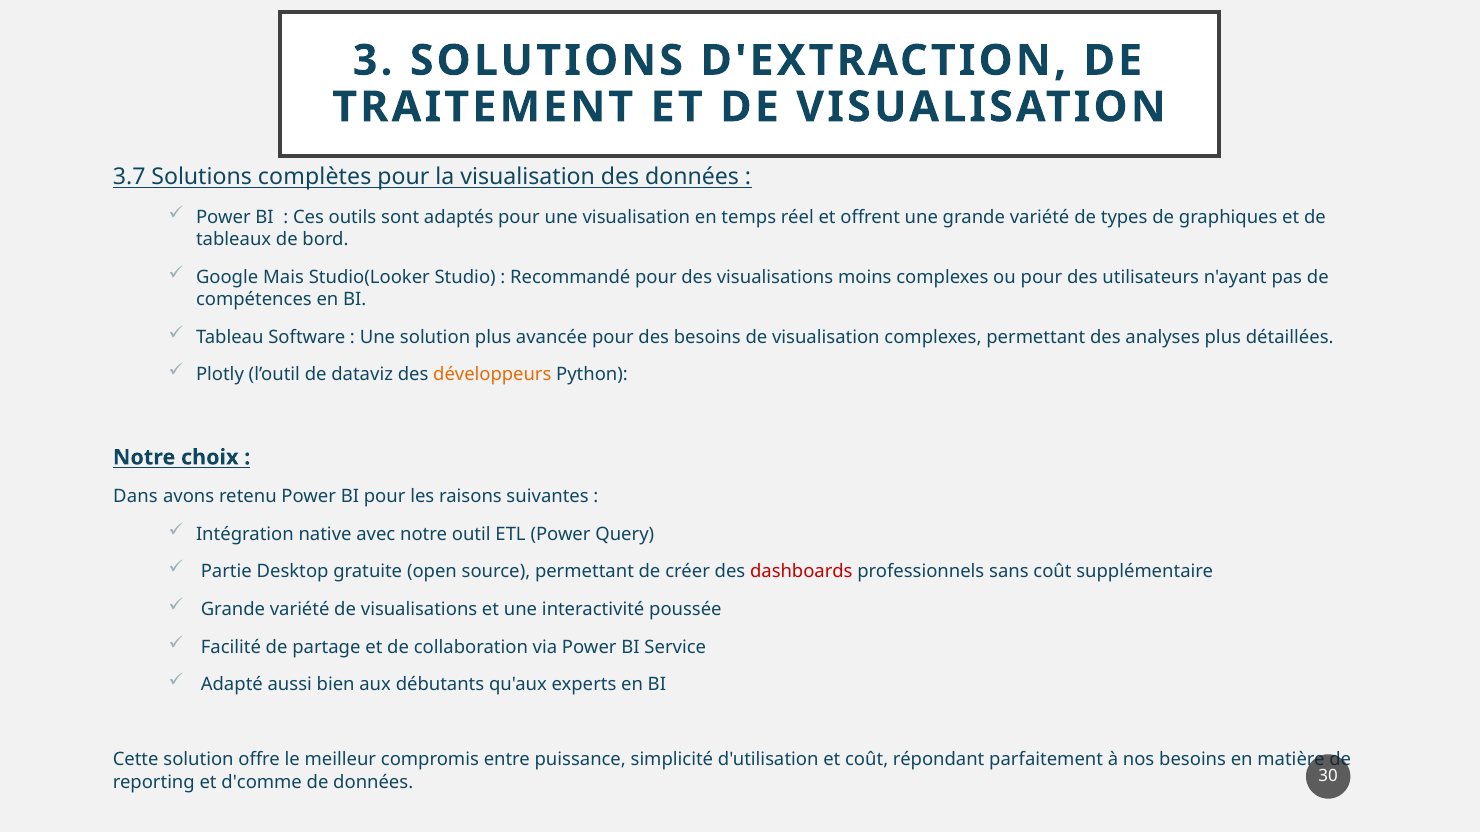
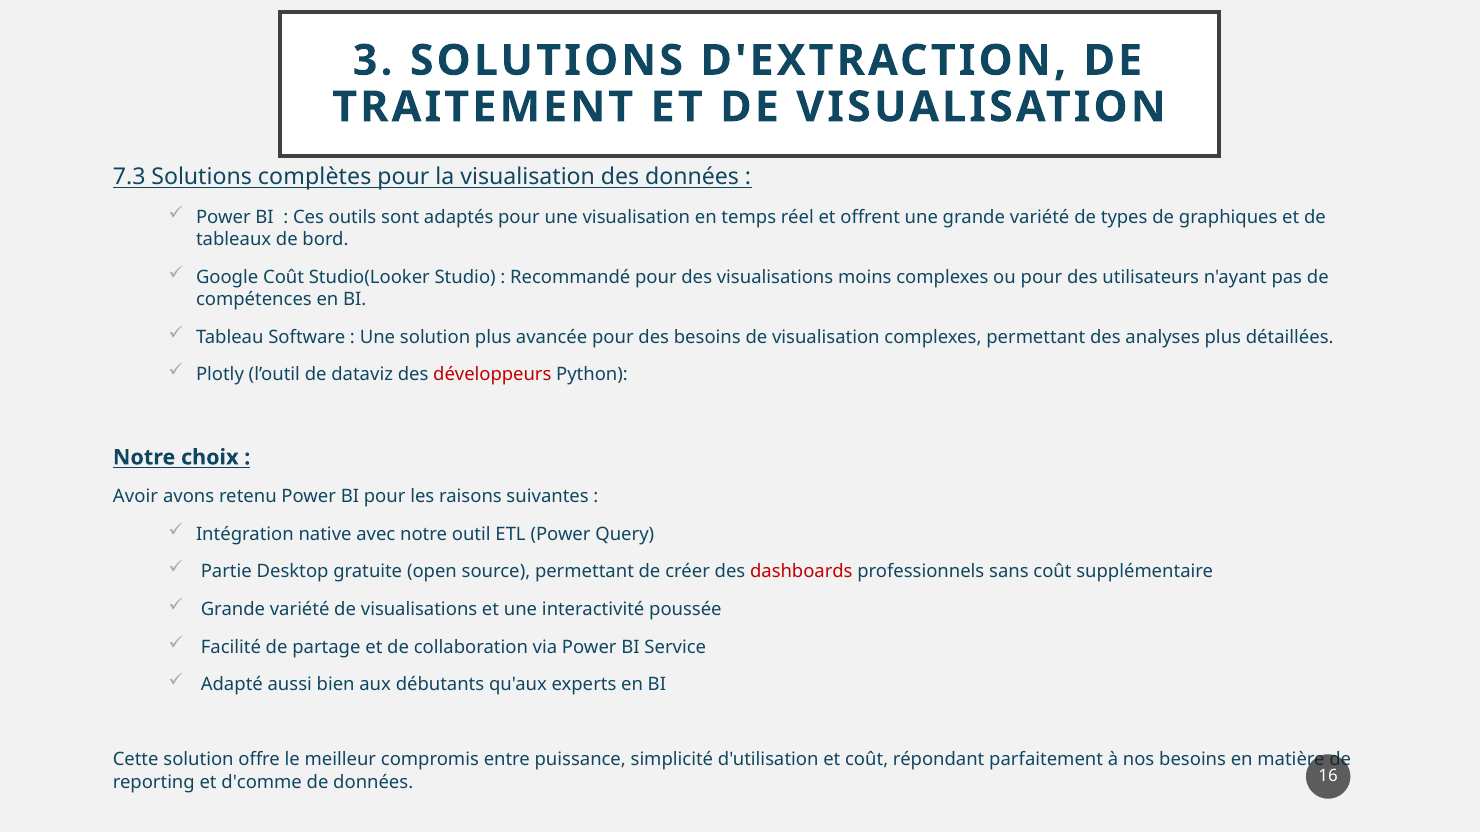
3.7: 3.7 -> 7.3
Google Mais: Mais -> Coût
développeurs colour: orange -> red
Dans: Dans -> Avoir
30: 30 -> 16
